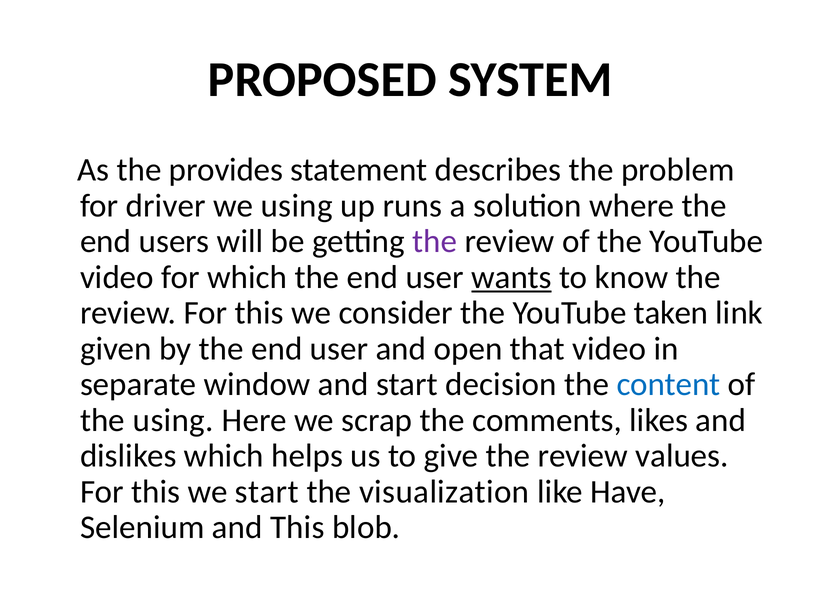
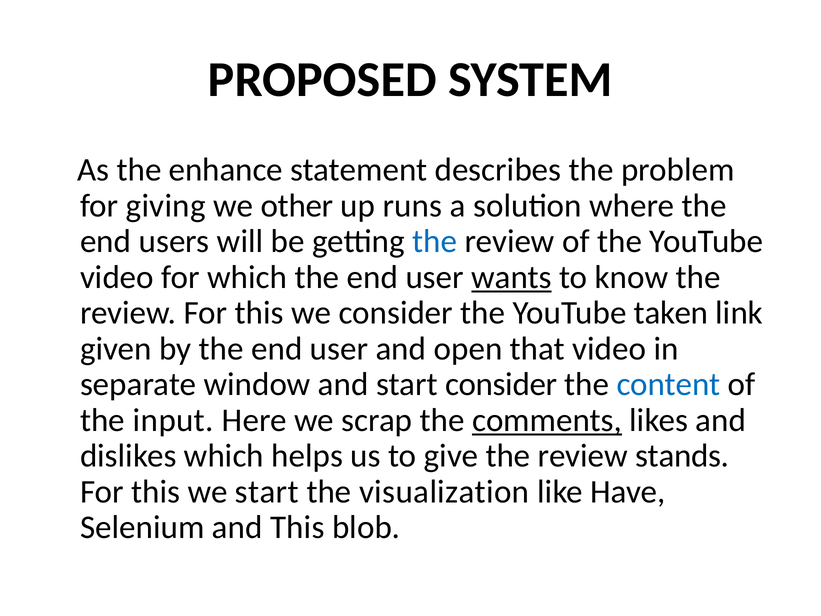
provides: provides -> enhance
driver: driver -> giving
we using: using -> other
the at (435, 241) colour: purple -> blue
start decision: decision -> consider
the using: using -> input
comments underline: none -> present
values: values -> stands
